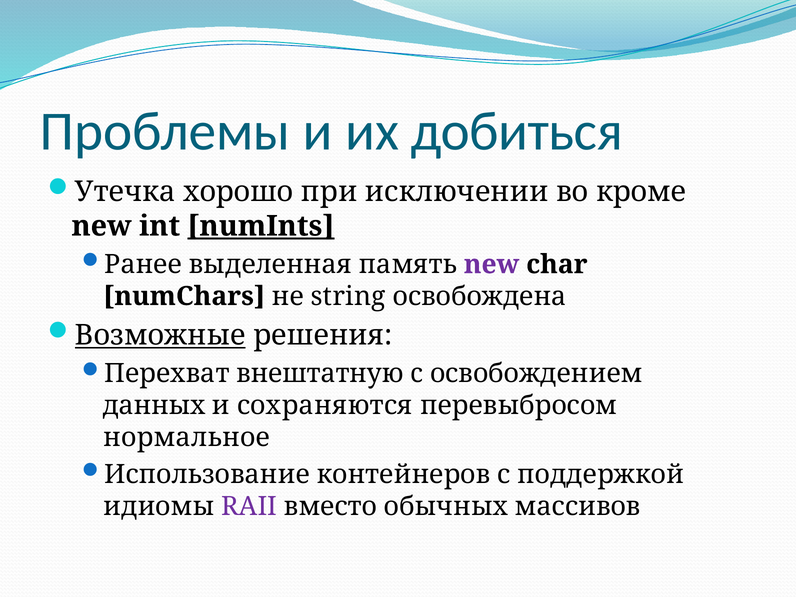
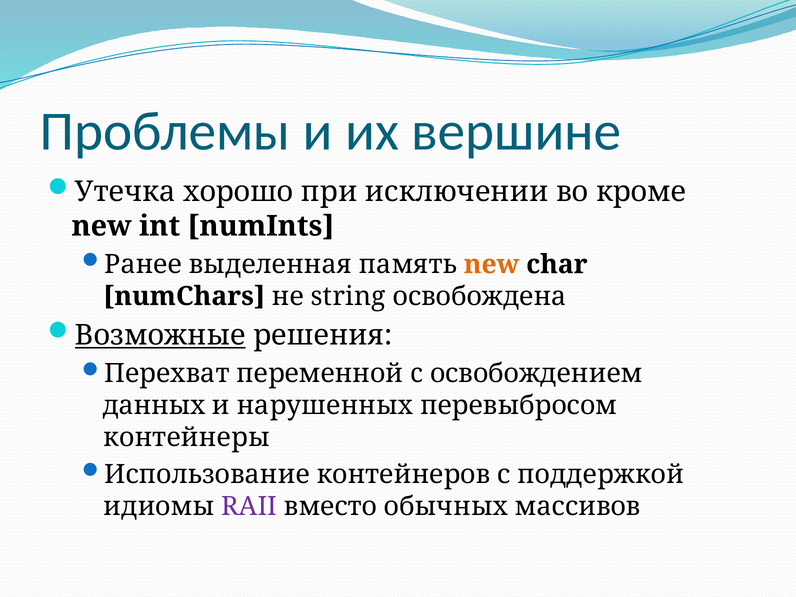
добиться: добиться -> вершине
numInts underline: present -> none
new at (492, 264) colour: purple -> orange
внештатную: внештатную -> переменной
сохраняются: сохраняются -> нарушенных
нормальное: нормальное -> контейнеры
